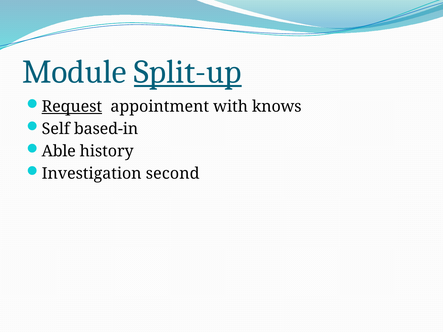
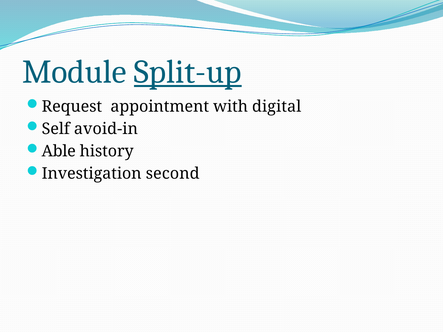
Request underline: present -> none
knows: knows -> digital
based-in: based-in -> avoid-in
